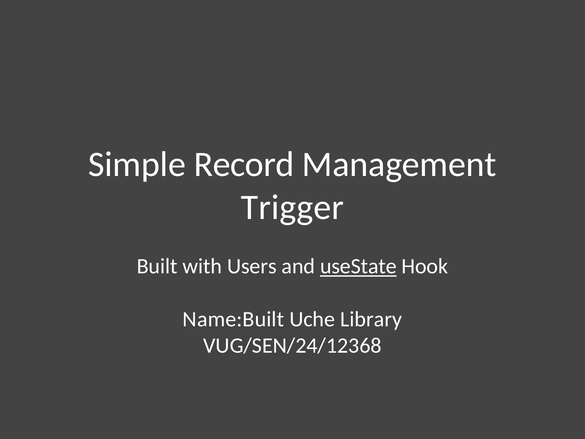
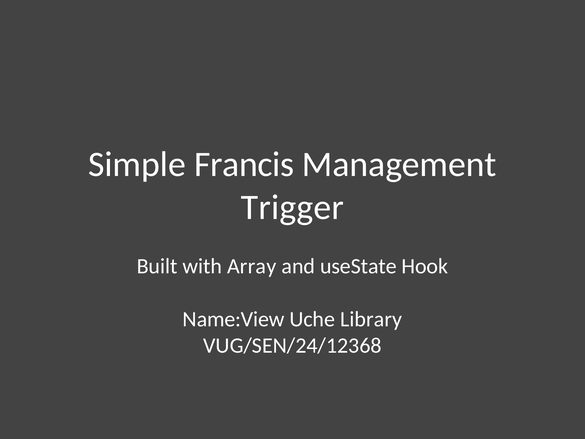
Record: Record -> Francis
Users: Users -> Array
useState underline: present -> none
Name:Built: Name:Built -> Name:View
